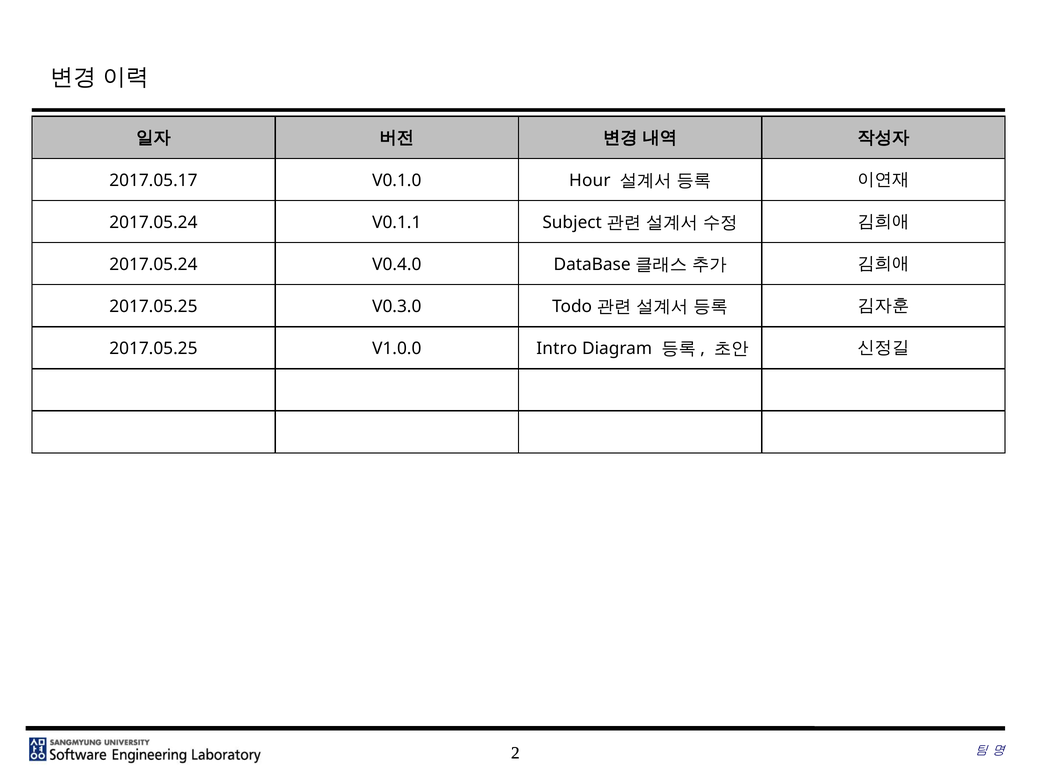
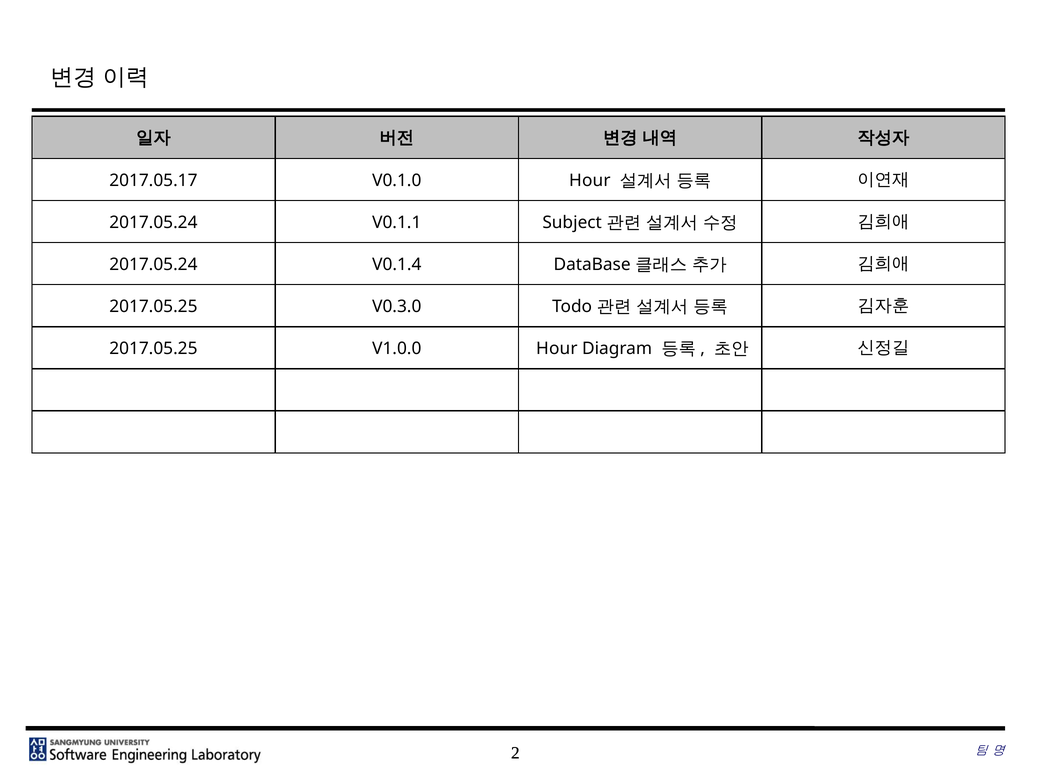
V0.4.0: V0.4.0 -> V0.1.4
V1.0.0 Intro: Intro -> Hour
